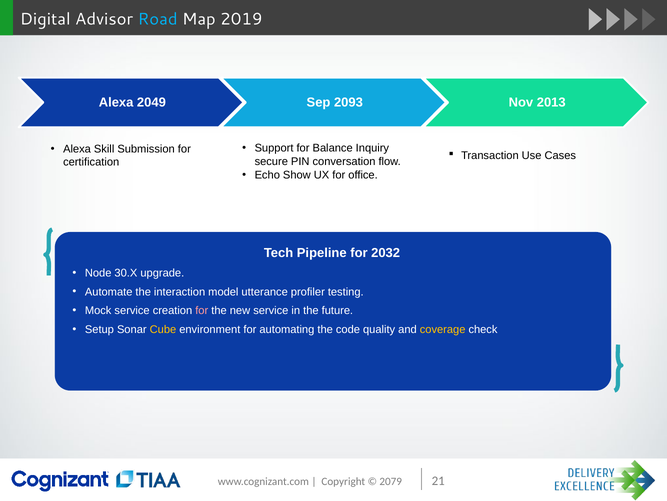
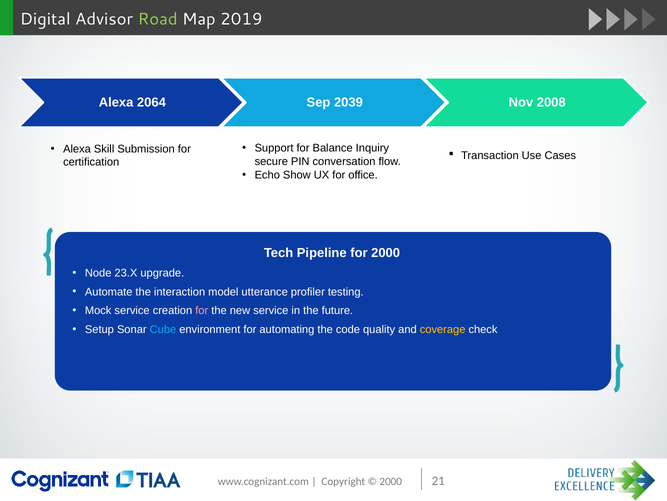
Road colour: light blue -> light green
2049: 2049 -> 2064
2093: 2093 -> 2039
2013: 2013 -> 2008
for 2032: 2032 -> 2000
30.X: 30.X -> 23.X
Cube colour: yellow -> light blue
2079 at (391, 481): 2079 -> 2000
